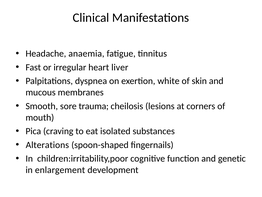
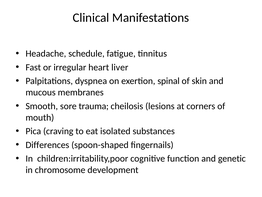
anaemia: anaemia -> schedule
white: white -> spinal
Alterations: Alterations -> Differences
enlargement: enlargement -> chromosome
